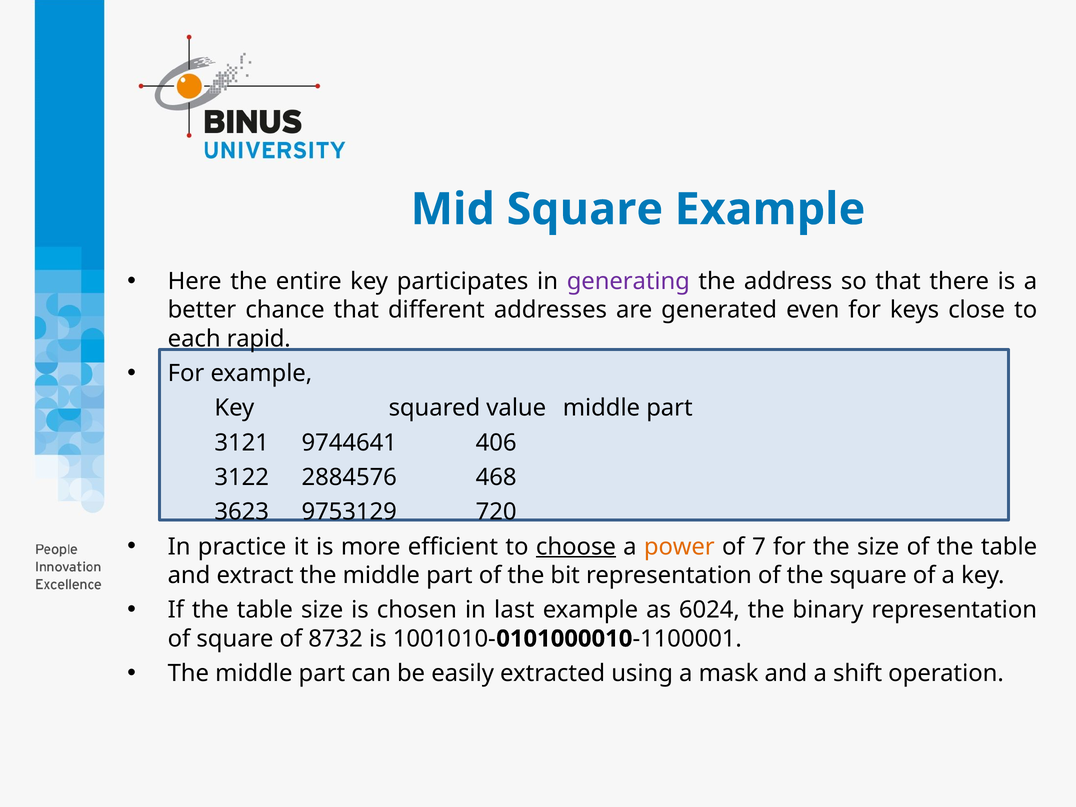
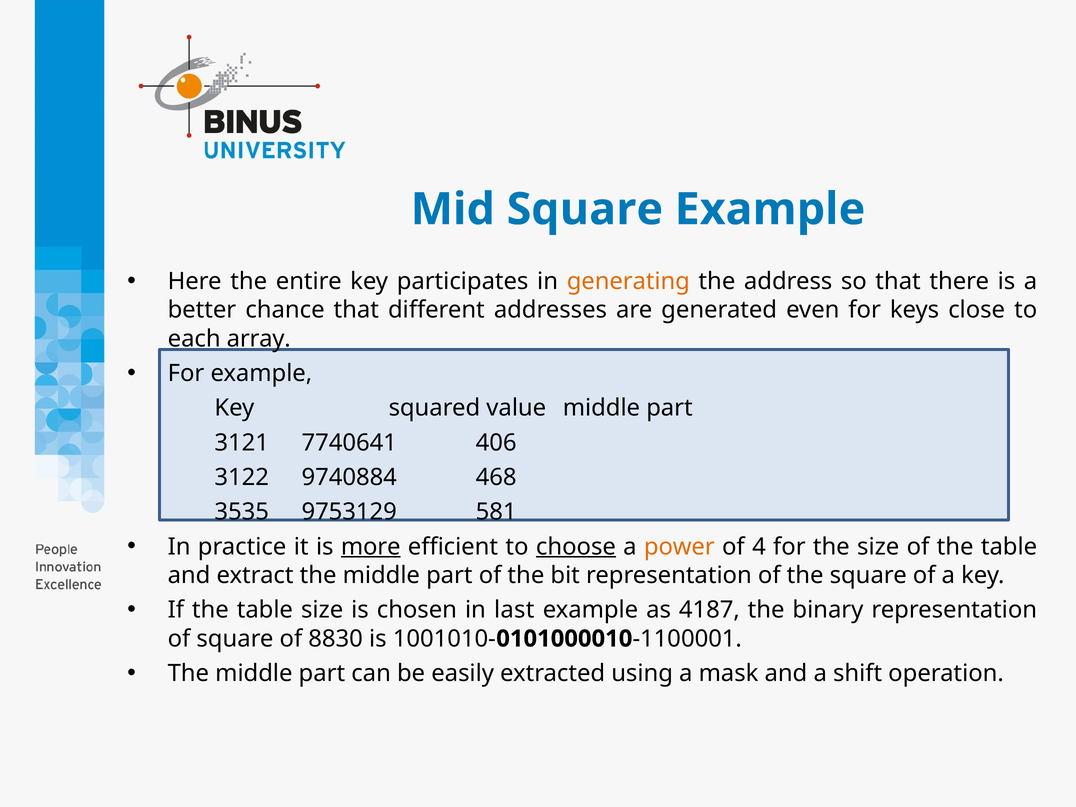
generating colour: purple -> orange
rapid: rapid -> array
9744641: 9744641 -> 7740641
2884576: 2884576 -> 9740884
3623: 3623 -> 3535
720: 720 -> 581
more underline: none -> present
7: 7 -> 4
6024: 6024 -> 4187
8732: 8732 -> 8830
